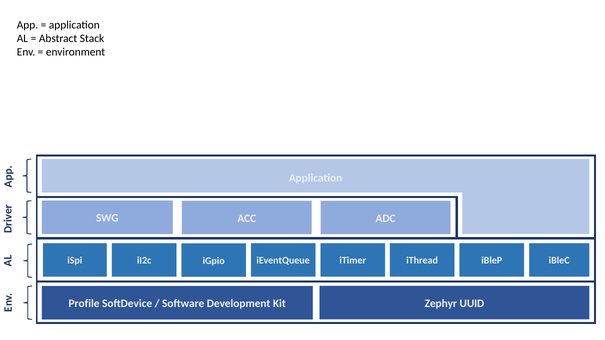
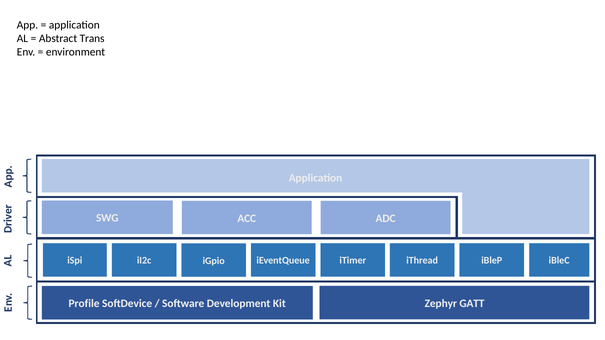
Stack: Stack -> Trans
UUID: UUID -> GATT
